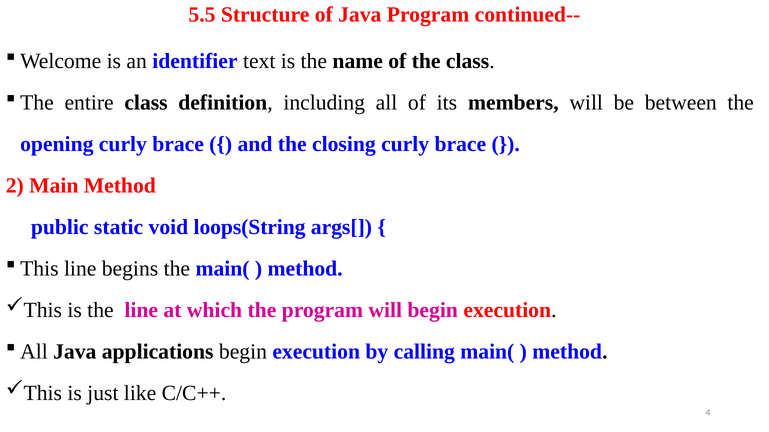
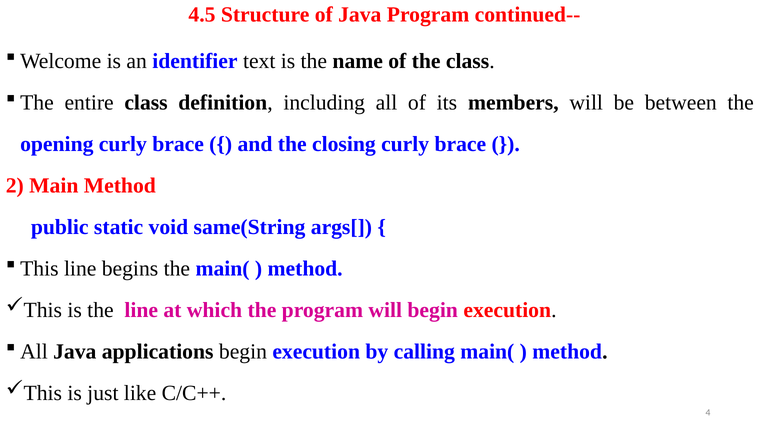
5.5: 5.5 -> 4.5
loops(String: loops(String -> same(String
